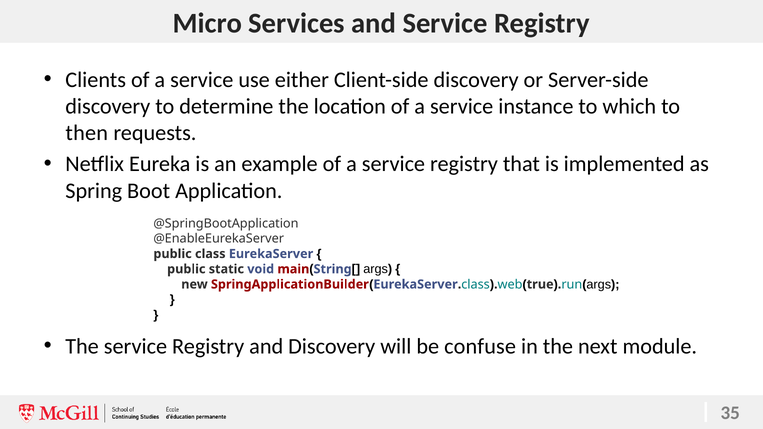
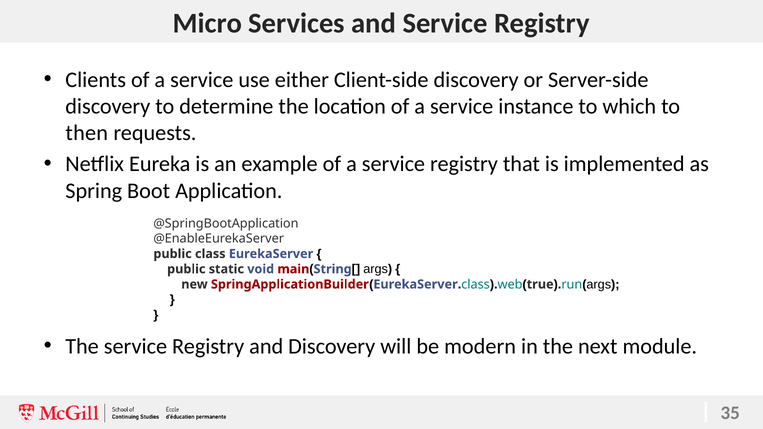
confuse: confuse -> modern
